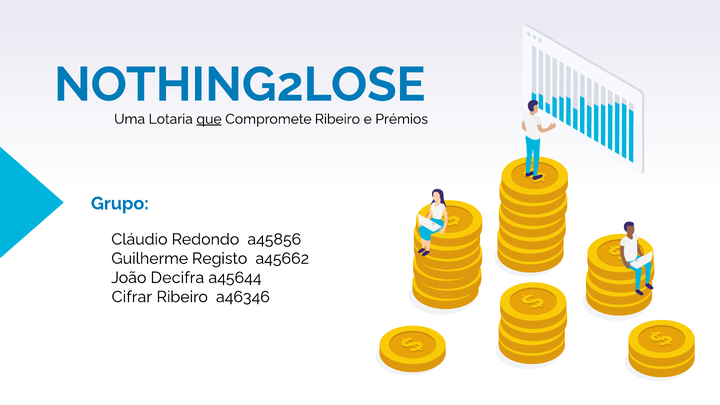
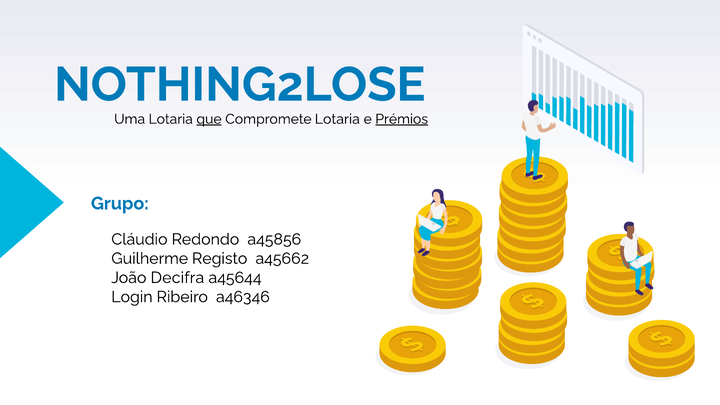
Compromete Ribeiro: Ribeiro -> Lotaria
Prémios underline: none -> present
Cifrar: Cifrar -> Login
